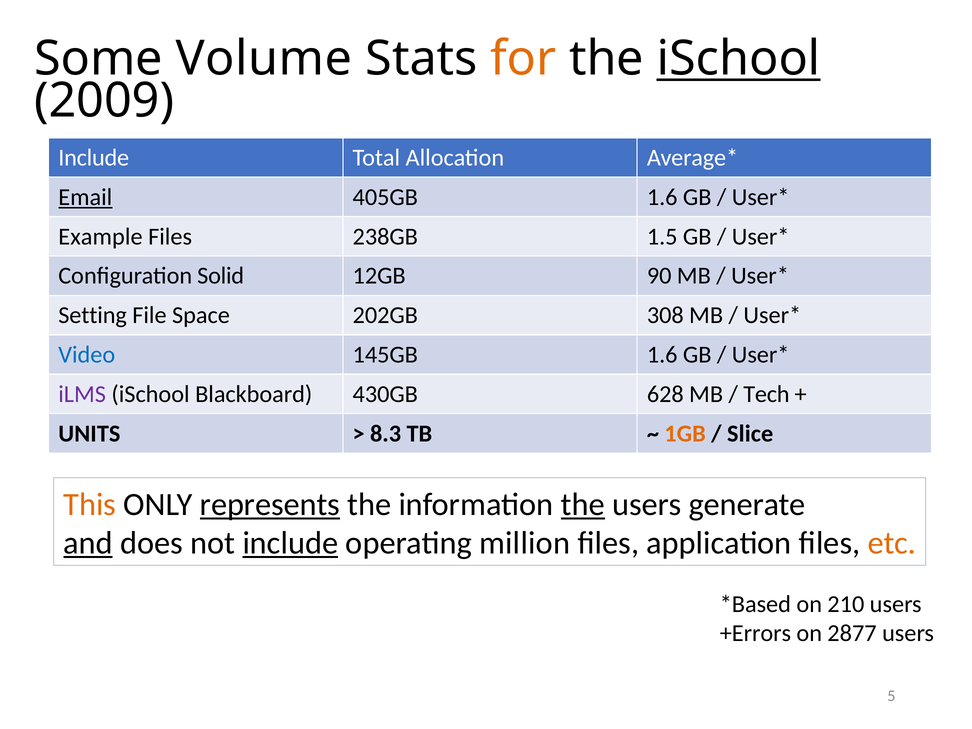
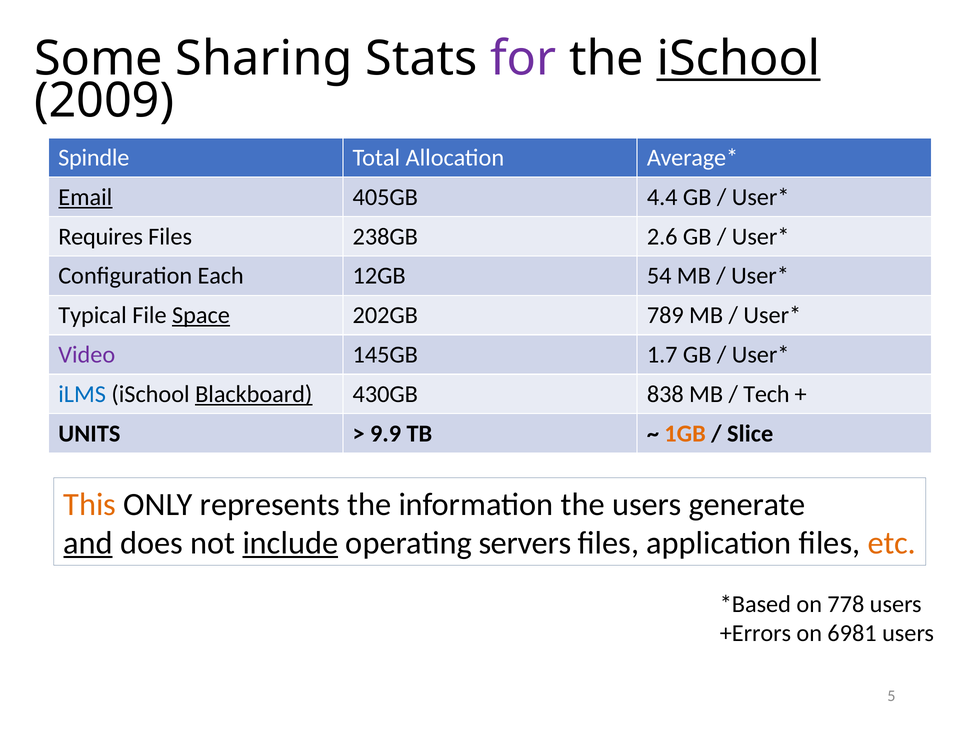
Volume: Volume -> Sharing
for colour: orange -> purple
Include at (94, 158): Include -> Spindle
405GB 1.6: 1.6 -> 4.4
Example: Example -> Requires
1.5: 1.5 -> 2.6
Solid: Solid -> Each
90: 90 -> 54
Setting: Setting -> Typical
Space underline: none -> present
308: 308 -> 789
Video colour: blue -> purple
145GB 1.6: 1.6 -> 1.7
iLMS colour: purple -> blue
Blackboard underline: none -> present
628: 628 -> 838
8.3: 8.3 -> 9.9
represents underline: present -> none
the at (583, 504) underline: present -> none
million: million -> servers
210: 210 -> 778
2877: 2877 -> 6981
